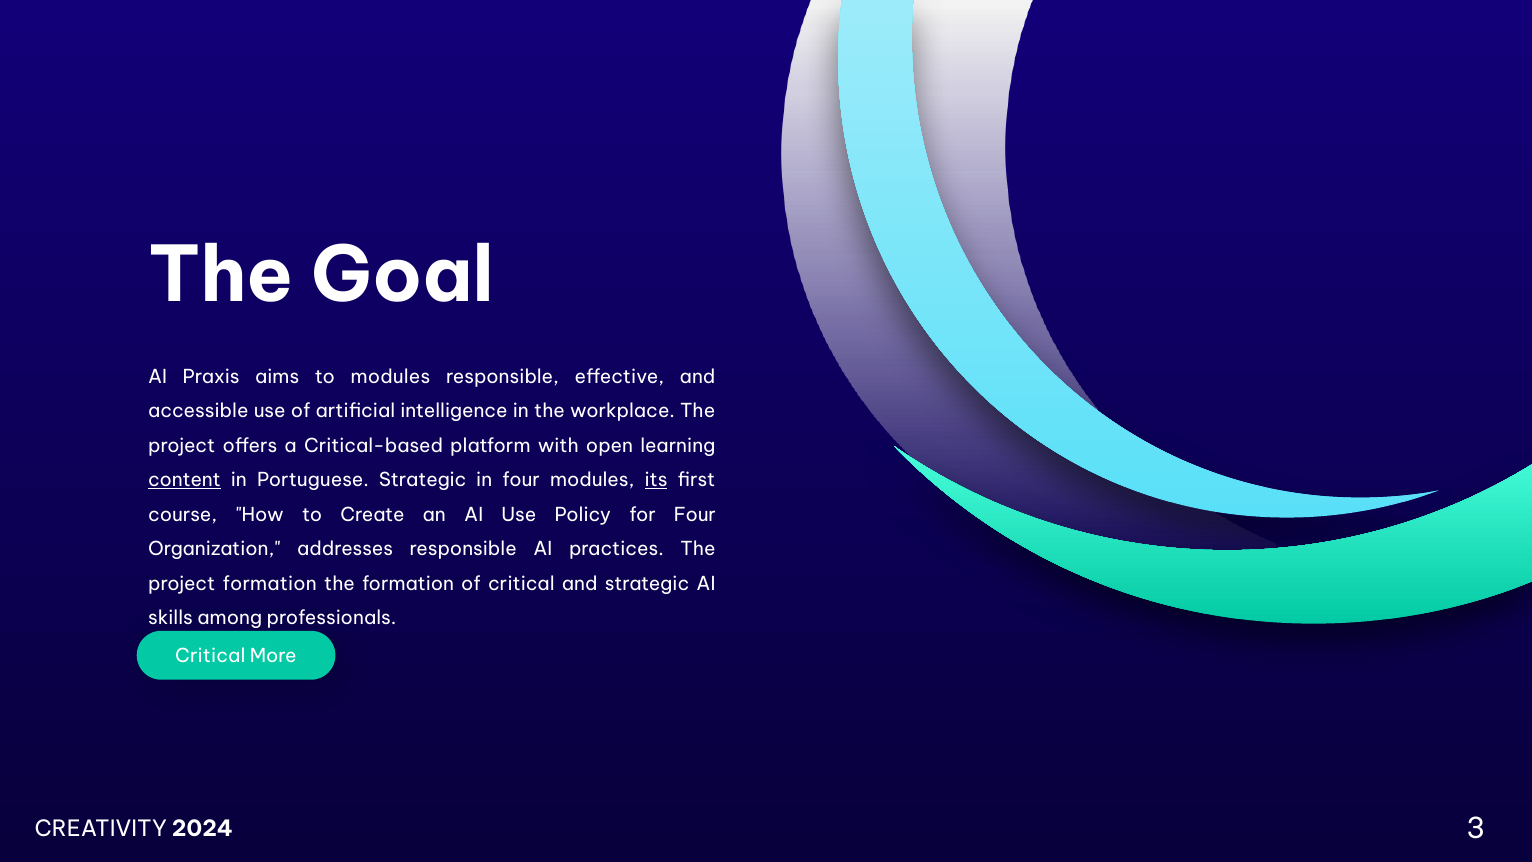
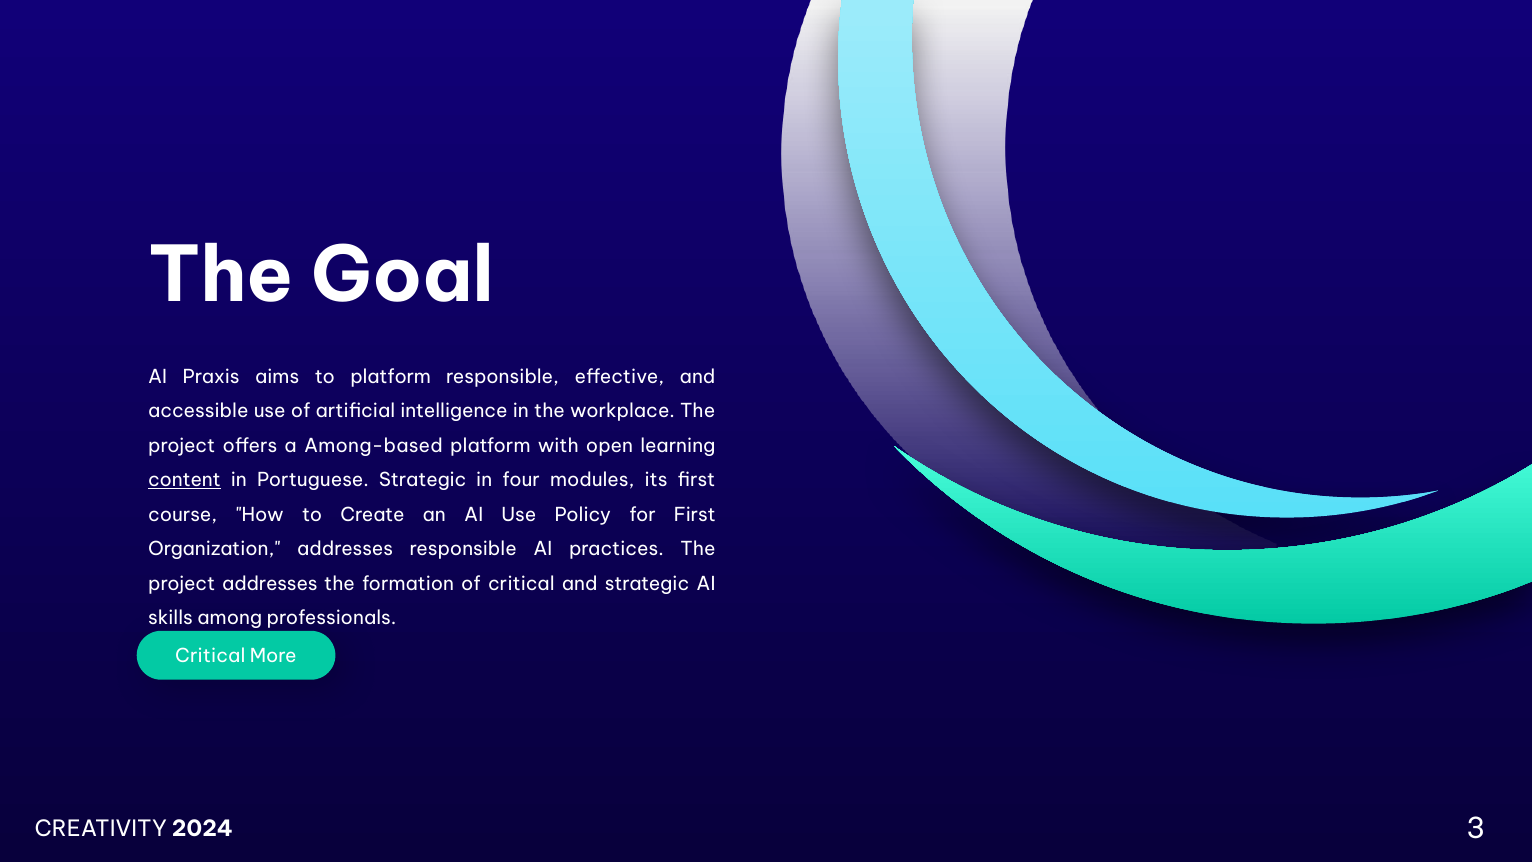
to modules: modules -> platform
Critical-based: Critical-based -> Among-based
its underline: present -> none
for Four: Four -> First
project formation: formation -> addresses
